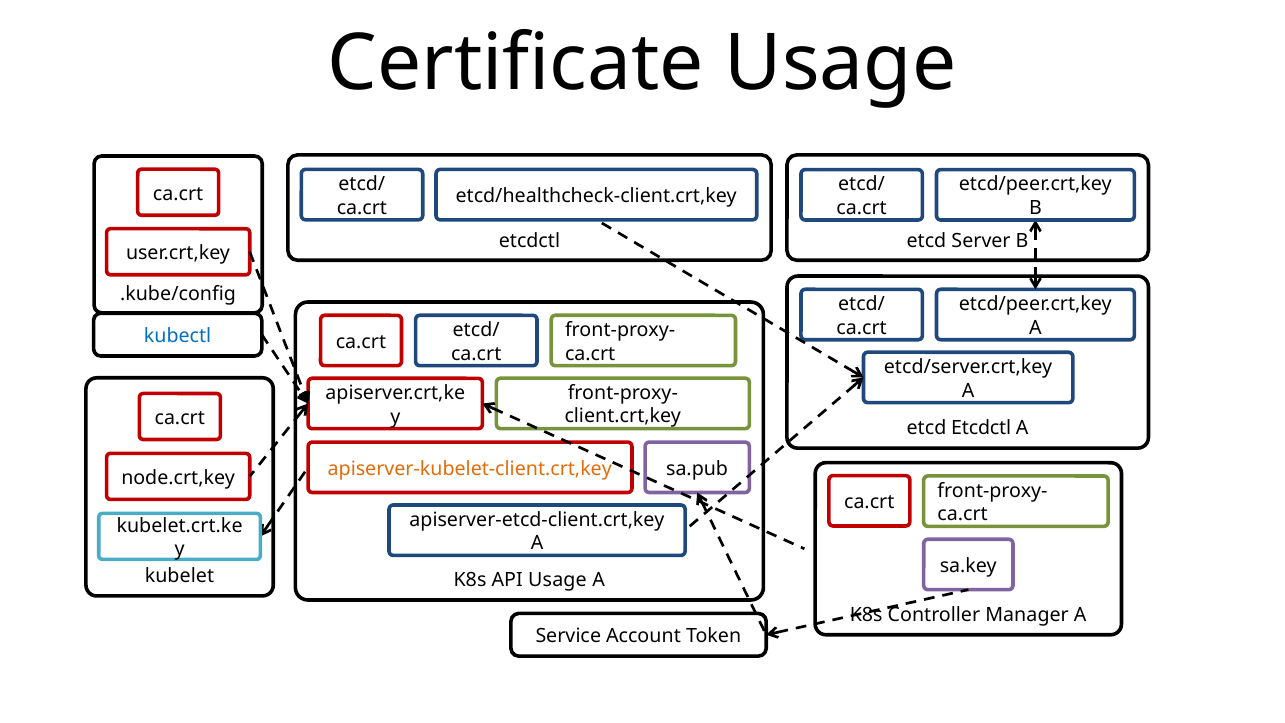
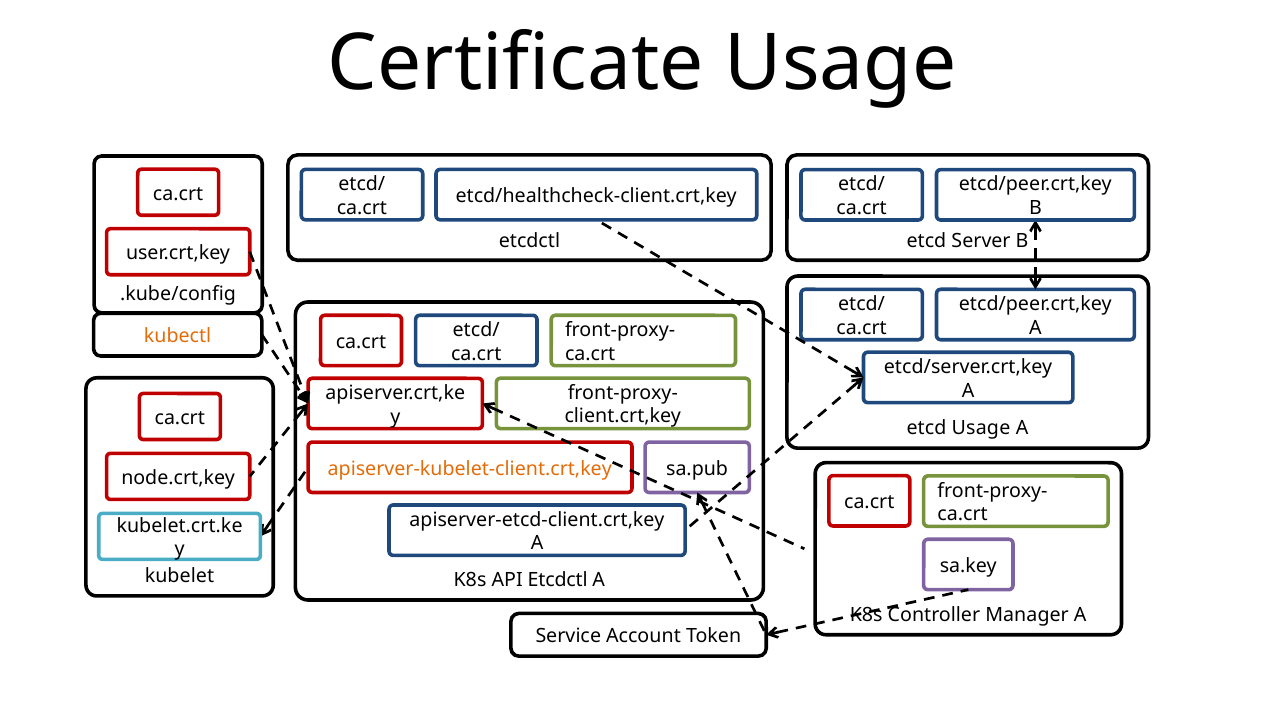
kubectl colour: blue -> orange
etcd Etcdctl: Etcdctl -> Usage
API Usage: Usage -> Etcdctl
